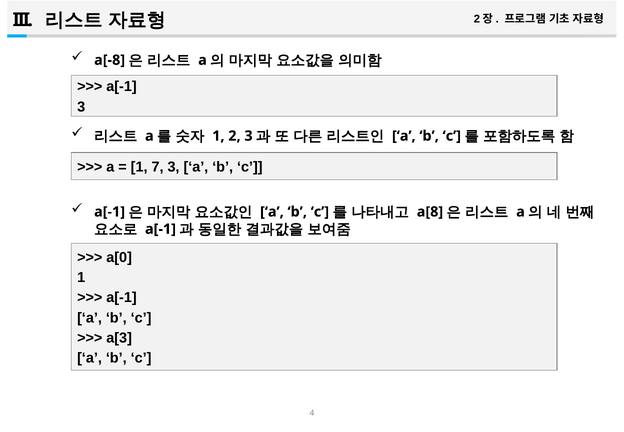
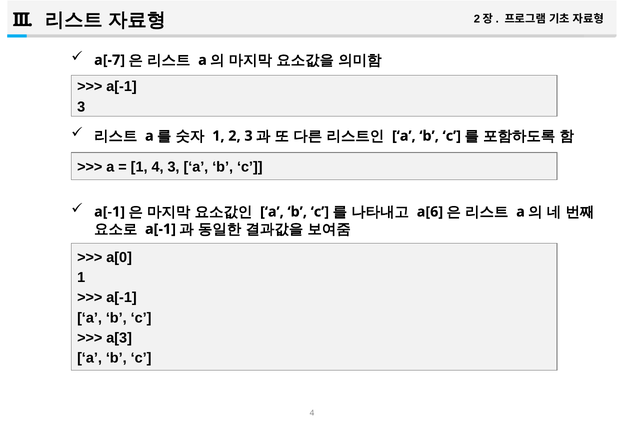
a[-8: a[-8 -> a[-7
1 7: 7 -> 4
a[8: a[8 -> a[6
